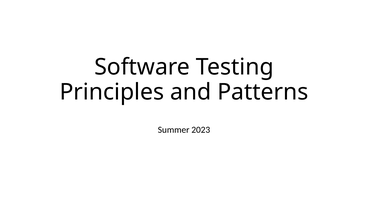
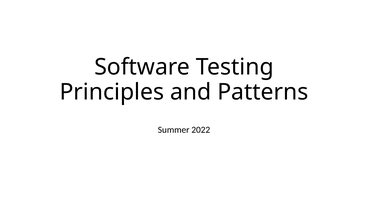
2023: 2023 -> 2022
